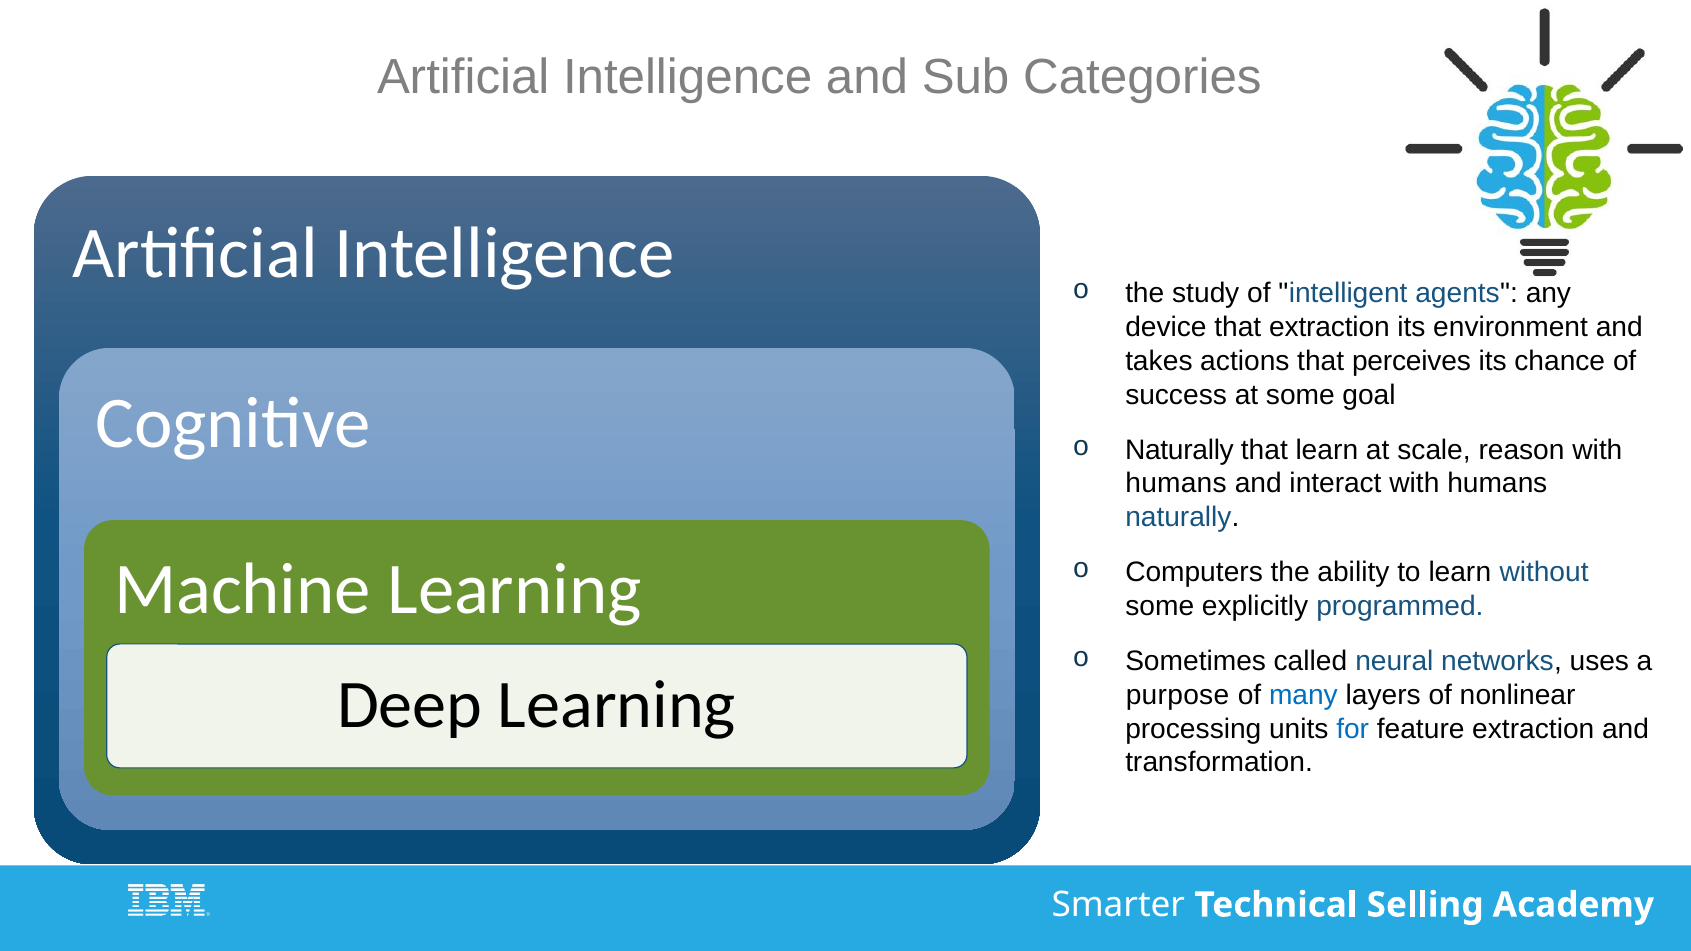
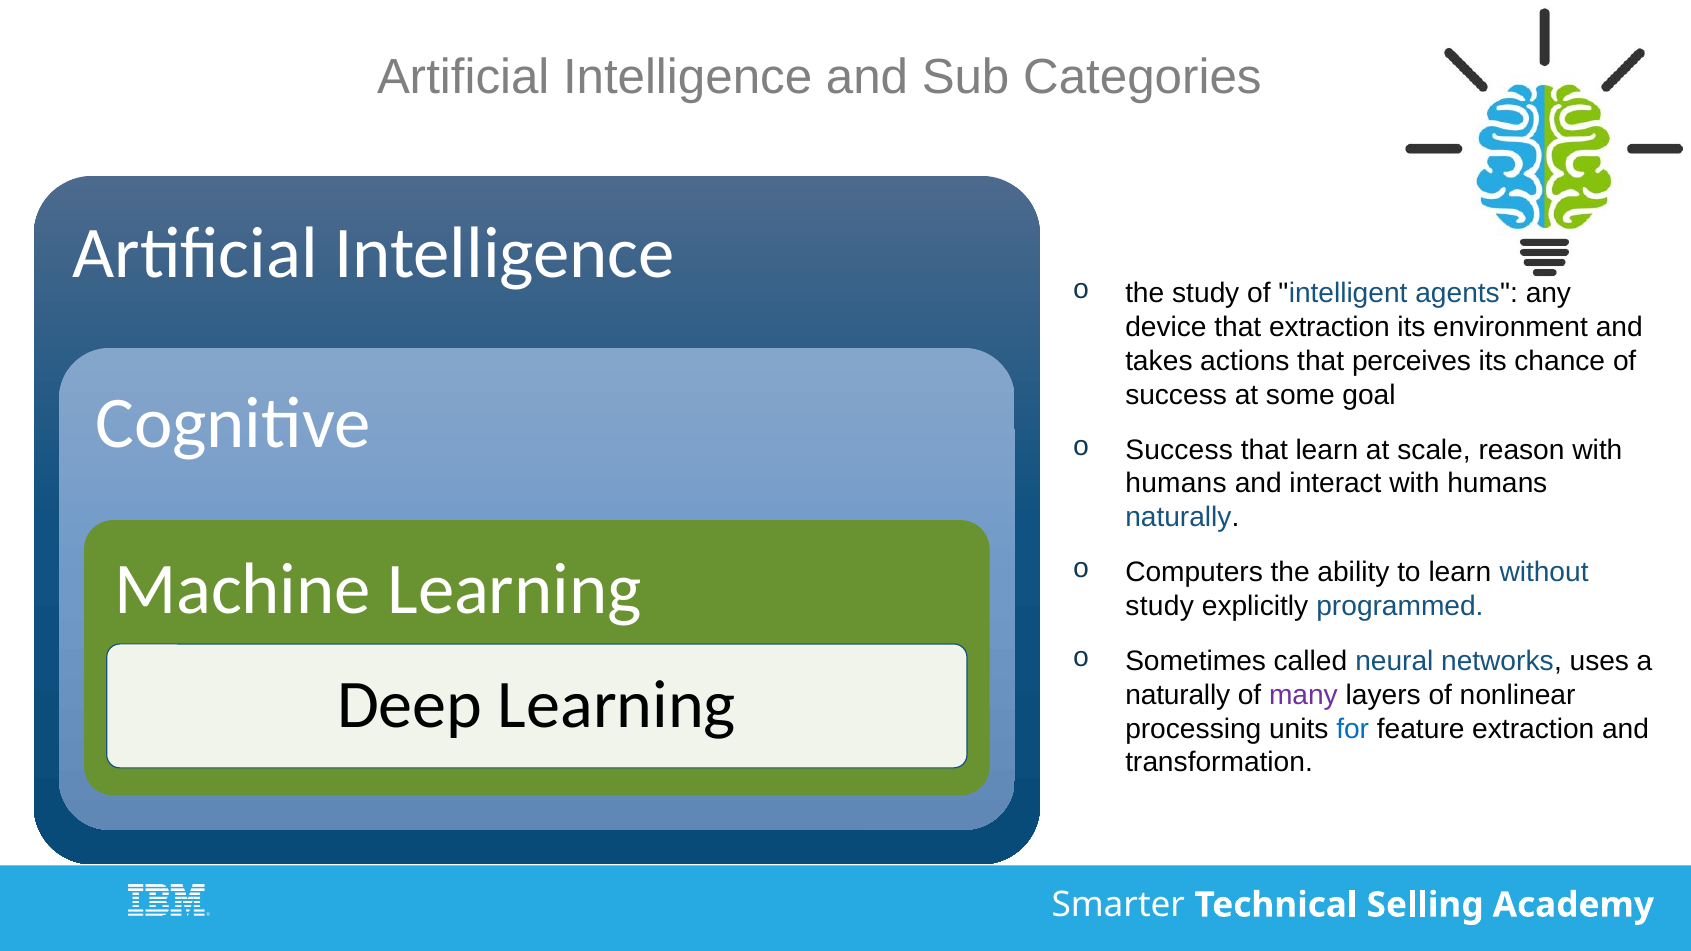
Naturally at (1179, 450): Naturally -> Success
some at (1160, 606): some -> study
purpose at (1178, 695): purpose -> naturally
many colour: blue -> purple
